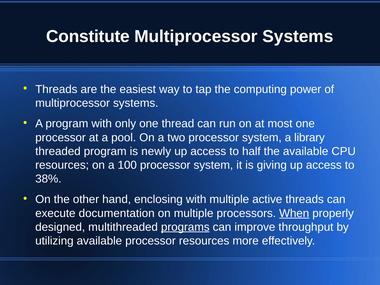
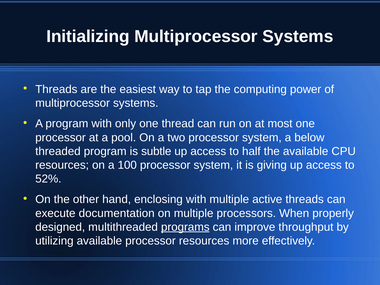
Constitute: Constitute -> Initializing
library: library -> below
newly: newly -> subtle
38%: 38% -> 52%
When underline: present -> none
